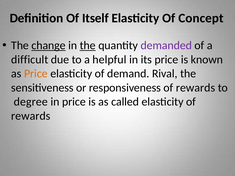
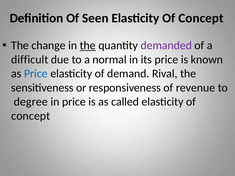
Itself: Itself -> Seen
change underline: present -> none
helpful: helpful -> normal
Price at (36, 74) colour: orange -> blue
responsiveness of rewards: rewards -> revenue
rewards at (31, 116): rewards -> concept
